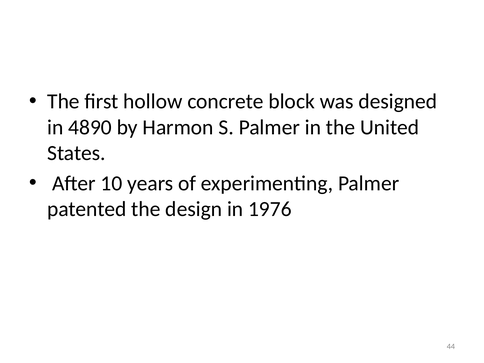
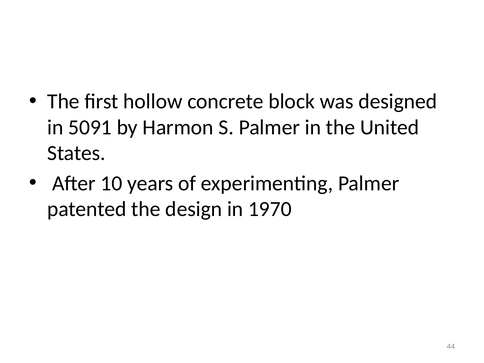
4890: 4890 -> 5091
1976: 1976 -> 1970
